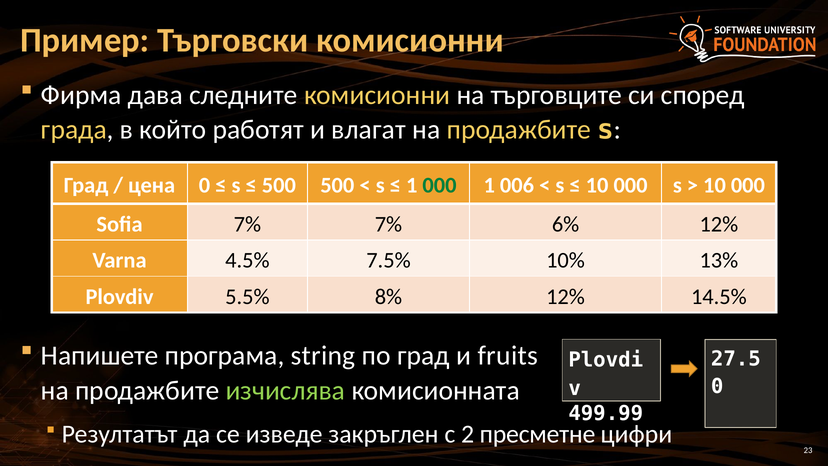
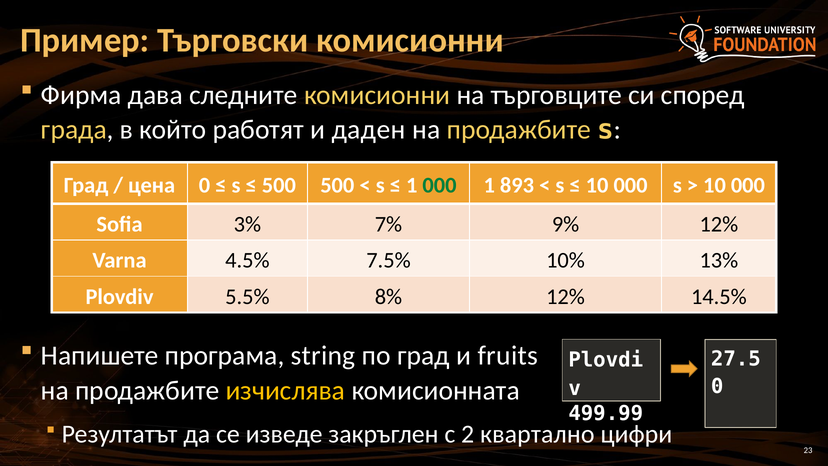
влагат: влагат -> даден
006: 006 -> 893
Sofia 7%: 7% -> 3%
6%: 6% -> 9%
изчислява colour: light green -> yellow
пресметне: пресметне -> квартално
